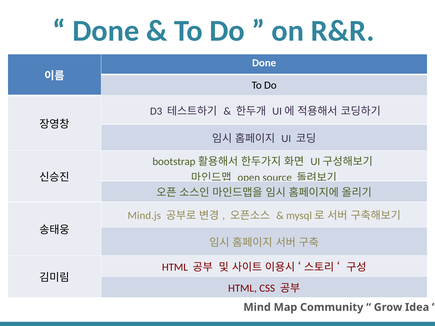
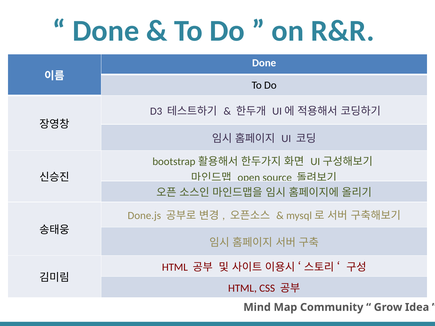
Mind.js: Mind.js -> Done.js
